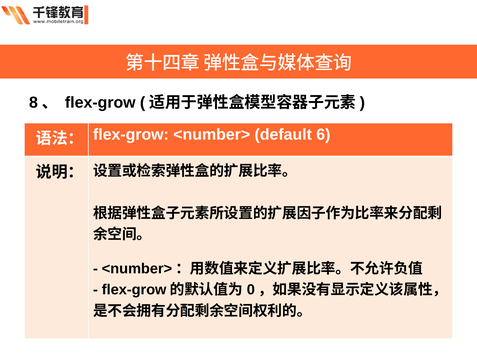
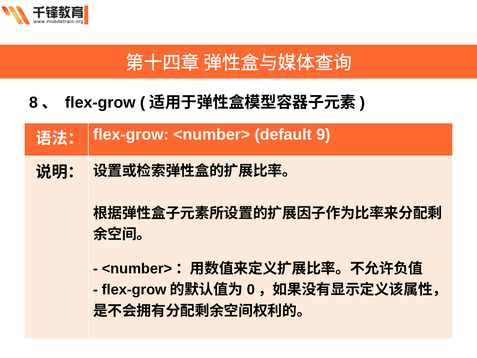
6: 6 -> 9
